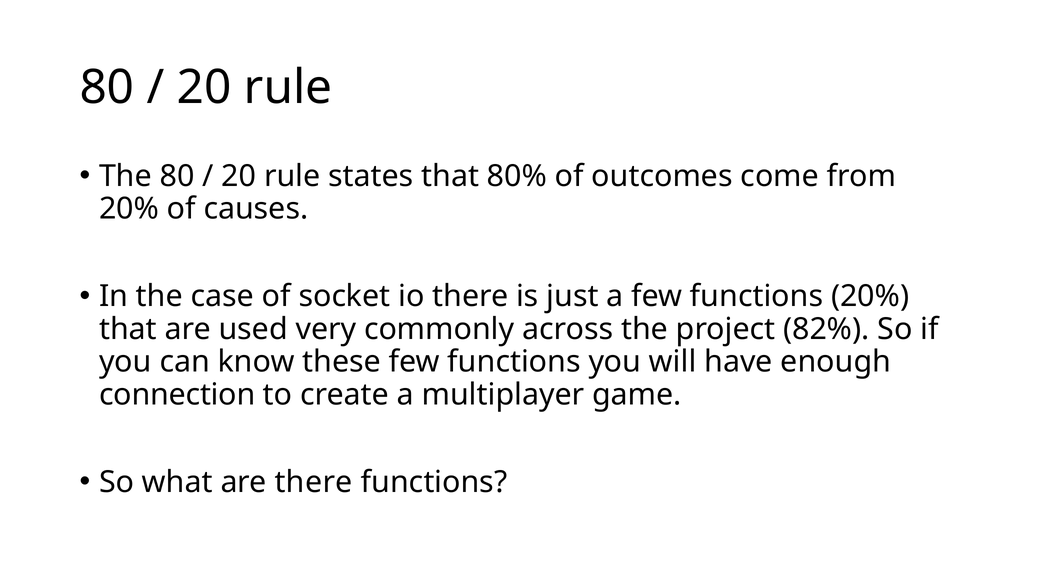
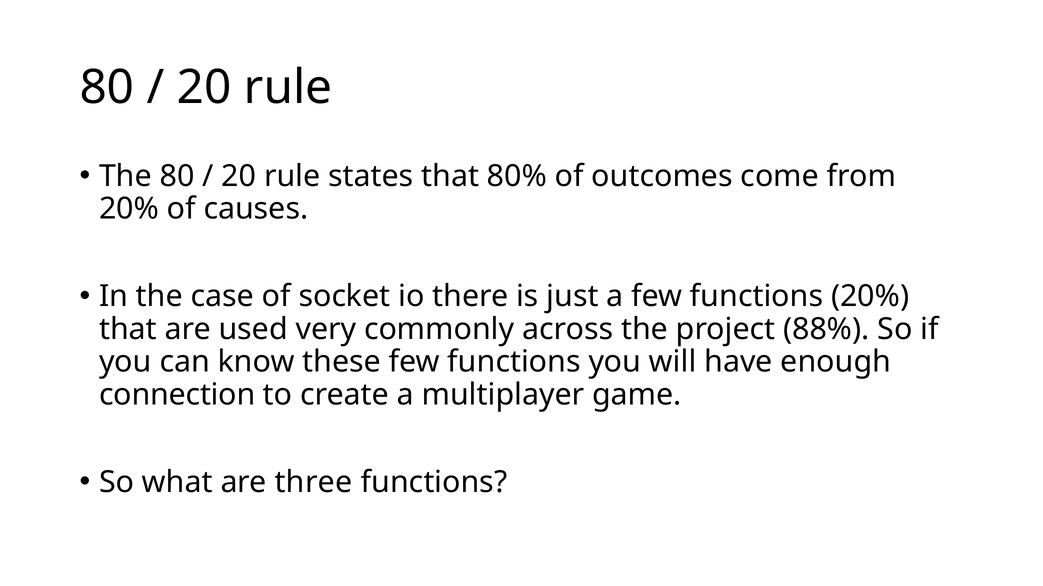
82%: 82% -> 88%
are there: there -> three
